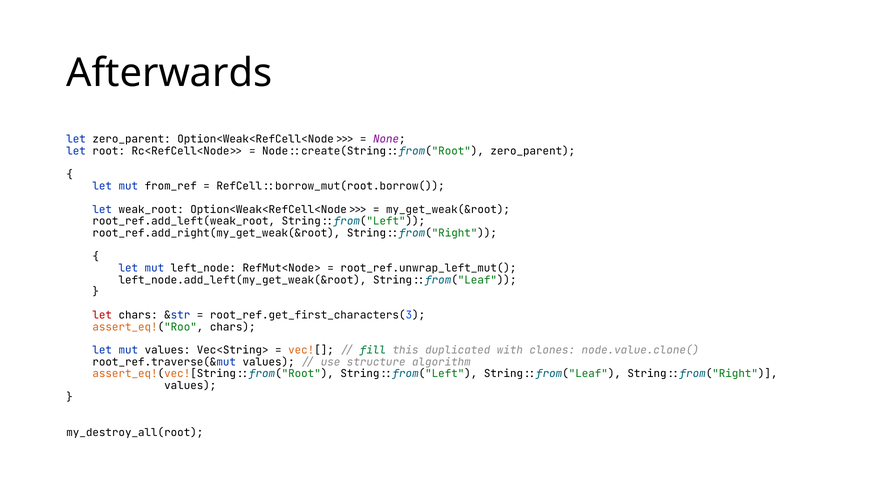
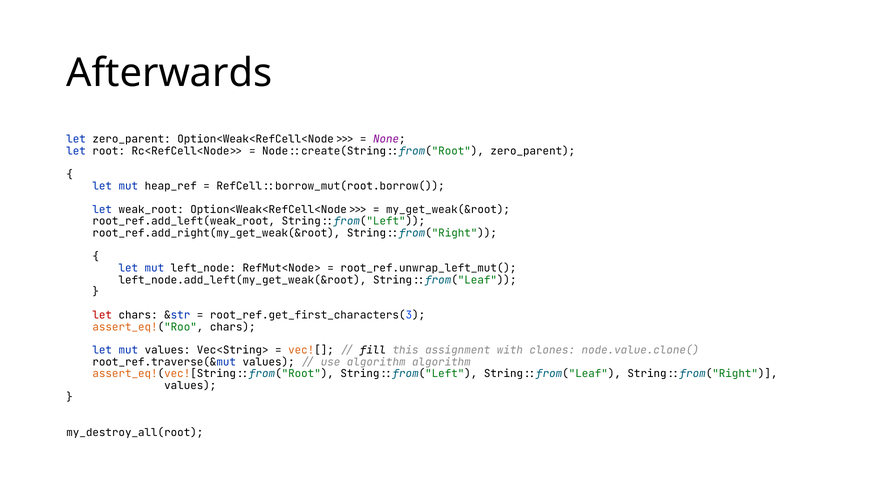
from_ref: from_ref -> heap_ref
fill colour: green -> black
duplicated: duplicated -> assignment
use structure: structure -> algorithm
